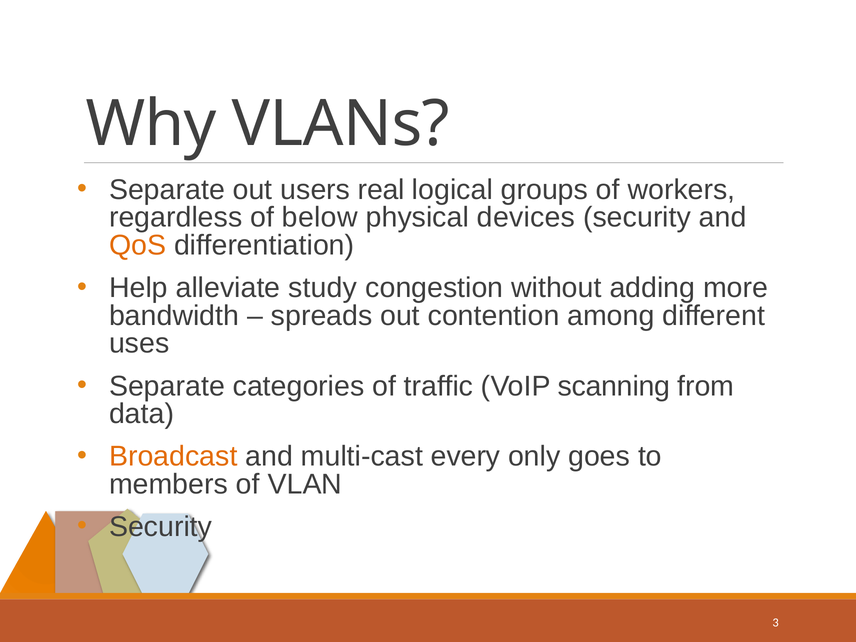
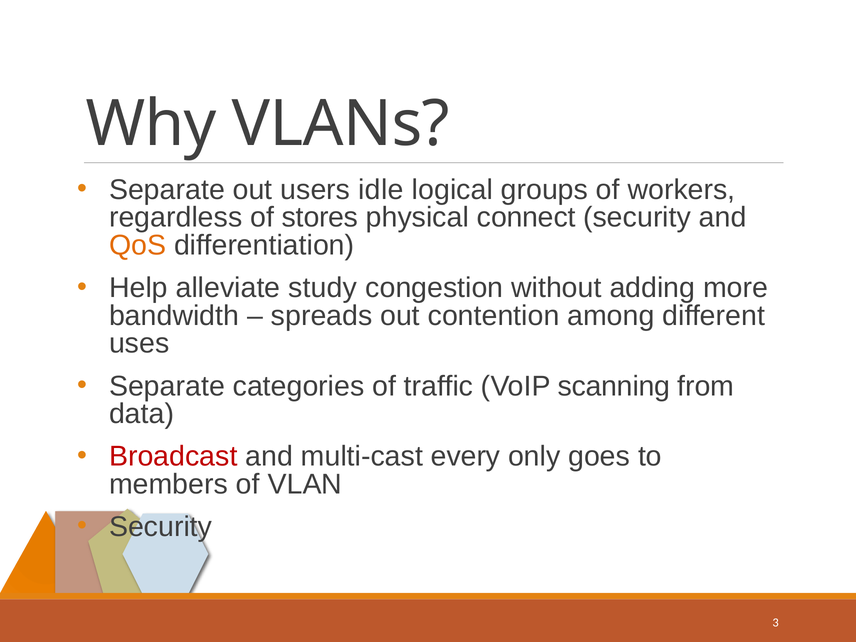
real: real -> idle
below: below -> stores
devices: devices -> connect
Broadcast colour: orange -> red
